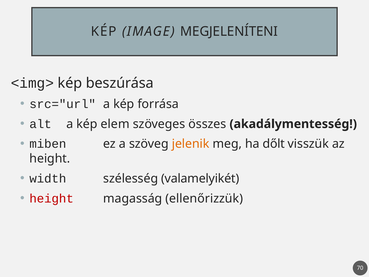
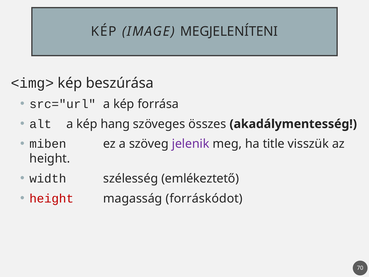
elem: elem -> hang
jelenik colour: orange -> purple
dőlt: dőlt -> title
valamelyikét: valamelyikét -> emlékeztető
ellenőrizzük: ellenőrizzük -> forráskódot
